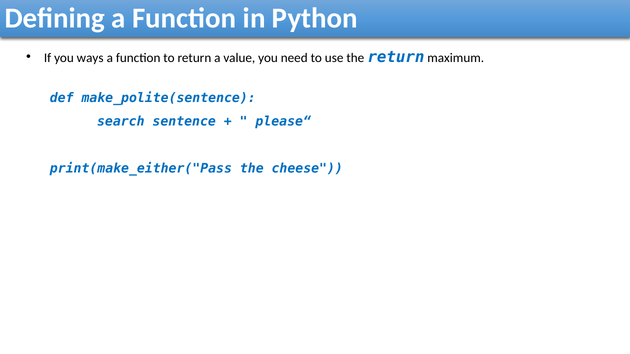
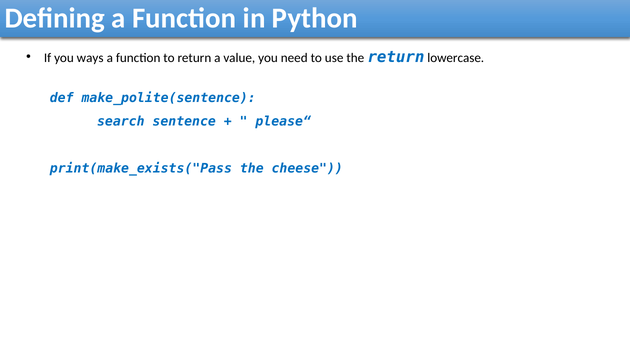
maximum: maximum -> lowercase
print(make_either("Pass: print(make_either("Pass -> print(make_exists("Pass
